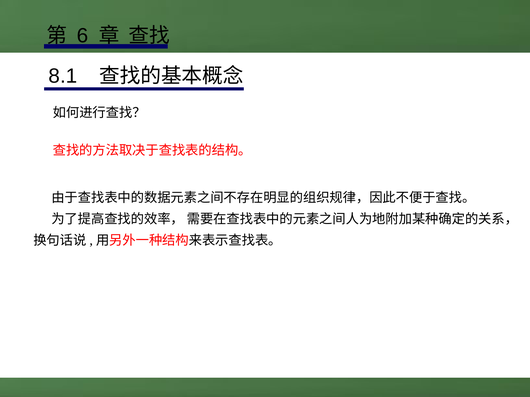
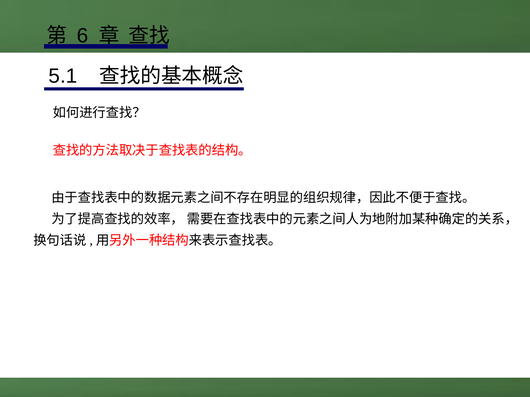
8.1: 8.1 -> 5.1
